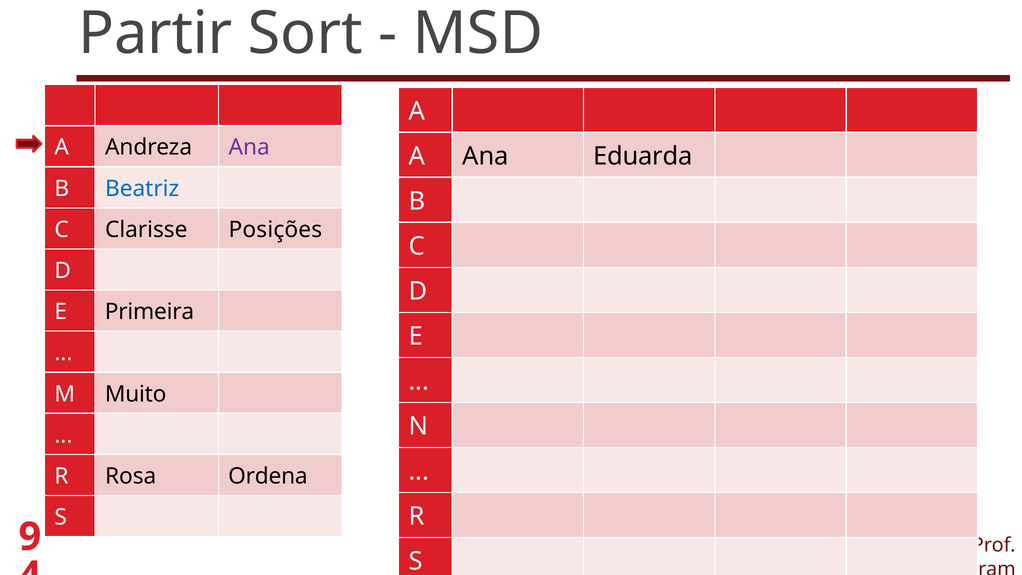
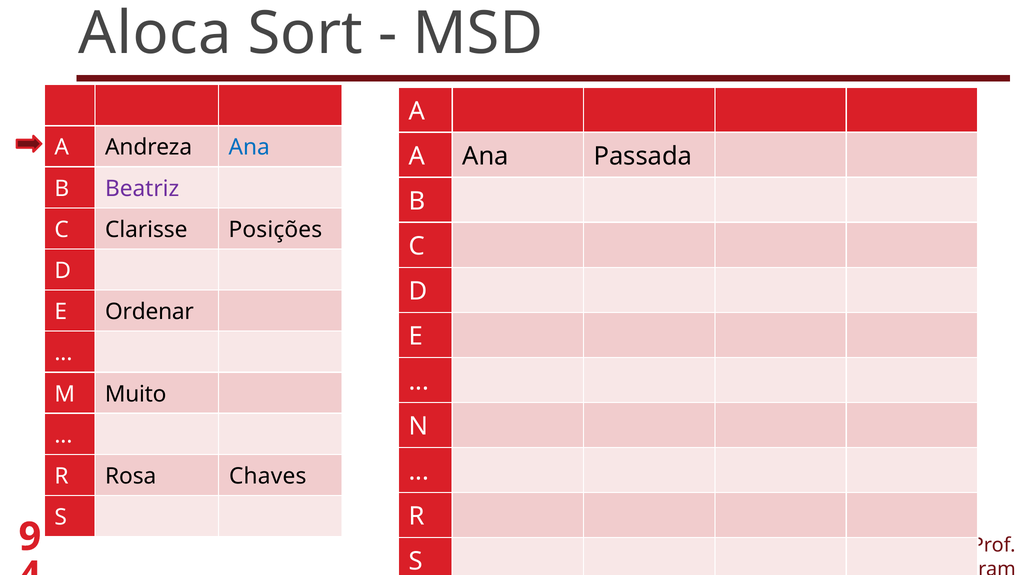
Partir: Partir -> Aloca
Ana at (249, 147) colour: purple -> blue
Eduarda: Eduarda -> Passada
Beatriz colour: blue -> purple
Primeira: Primeira -> Ordenar
Ordena: Ordena -> Chaves
